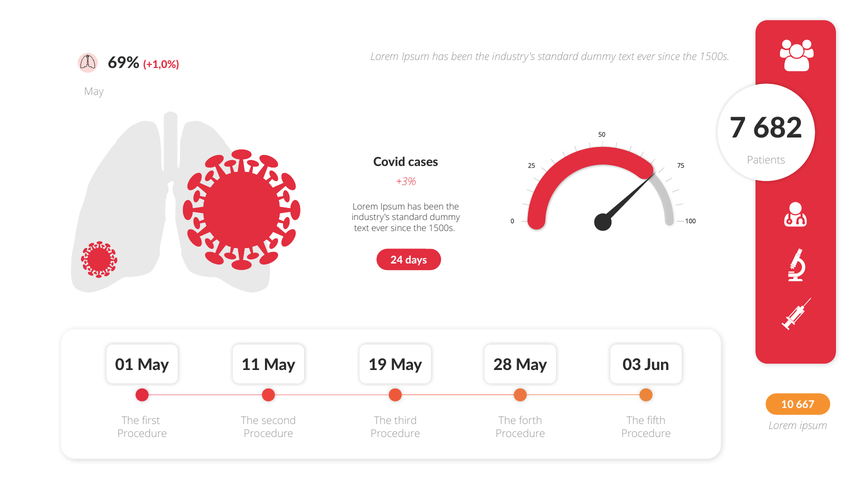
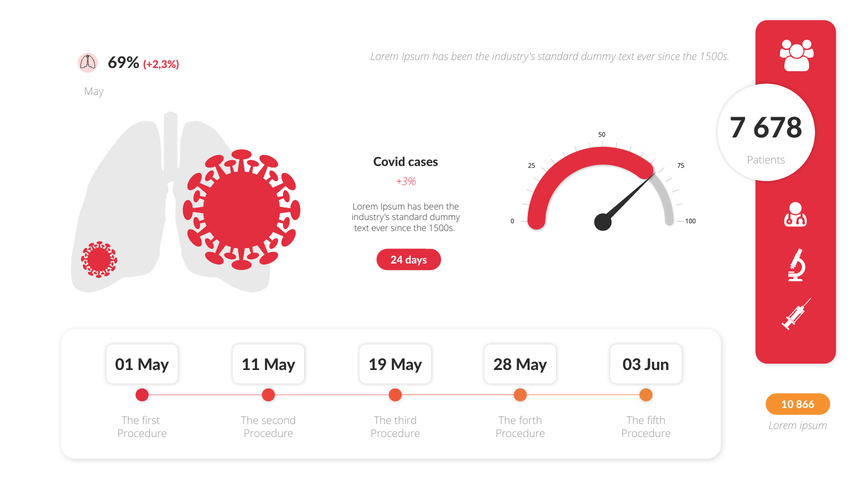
+1,0%: +1,0% -> +2,3%
682: 682 -> 678
667: 667 -> 866
